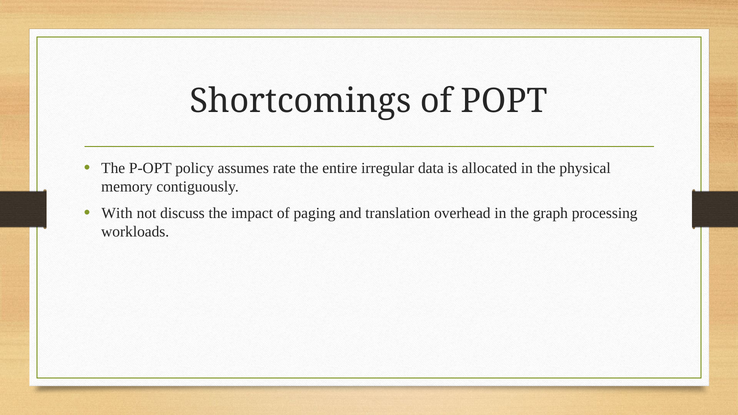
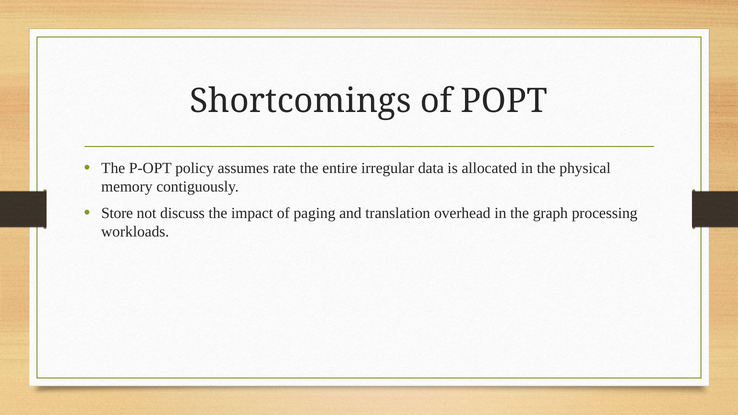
With: With -> Store
